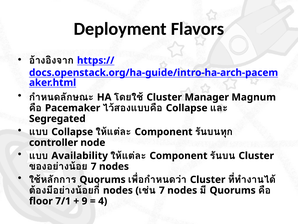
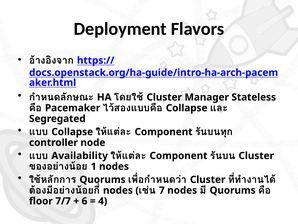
Magnum: Magnum -> Stateless
7 at (94, 166): 7 -> 1
7/1: 7/1 -> 7/7
9: 9 -> 6
